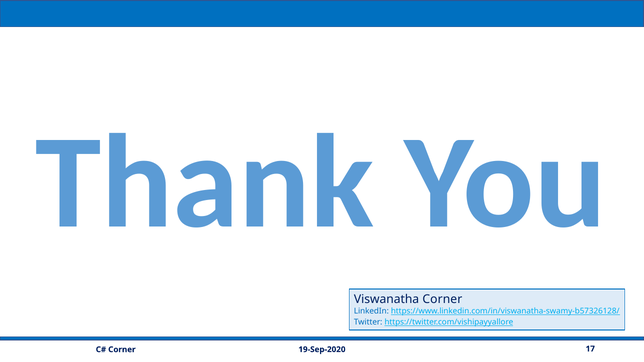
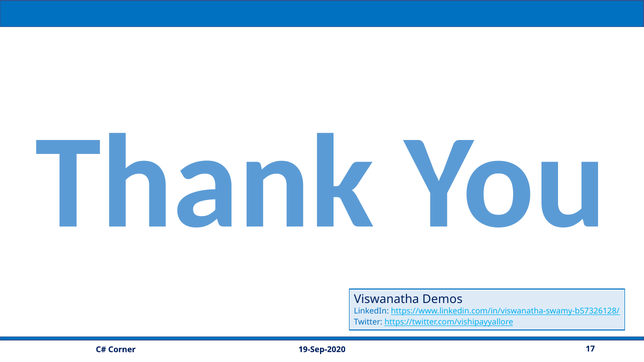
Viswanatha Corner: Corner -> Demos
